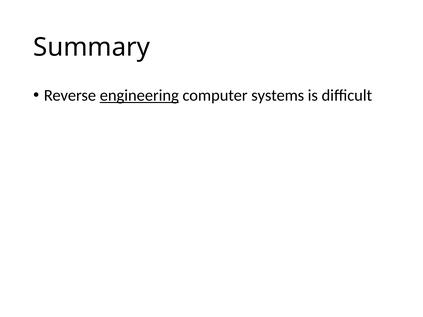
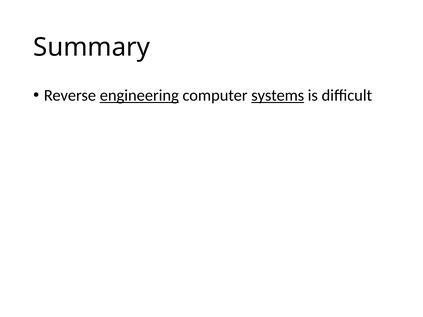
systems underline: none -> present
